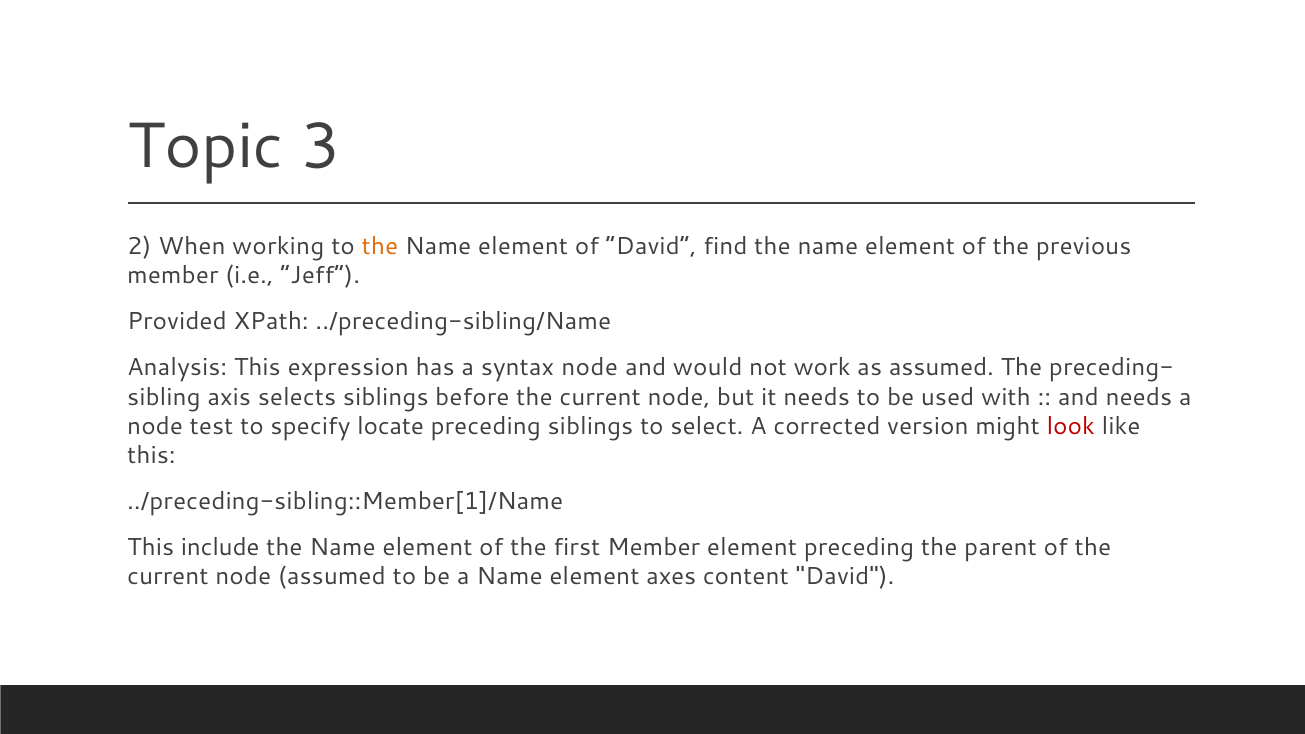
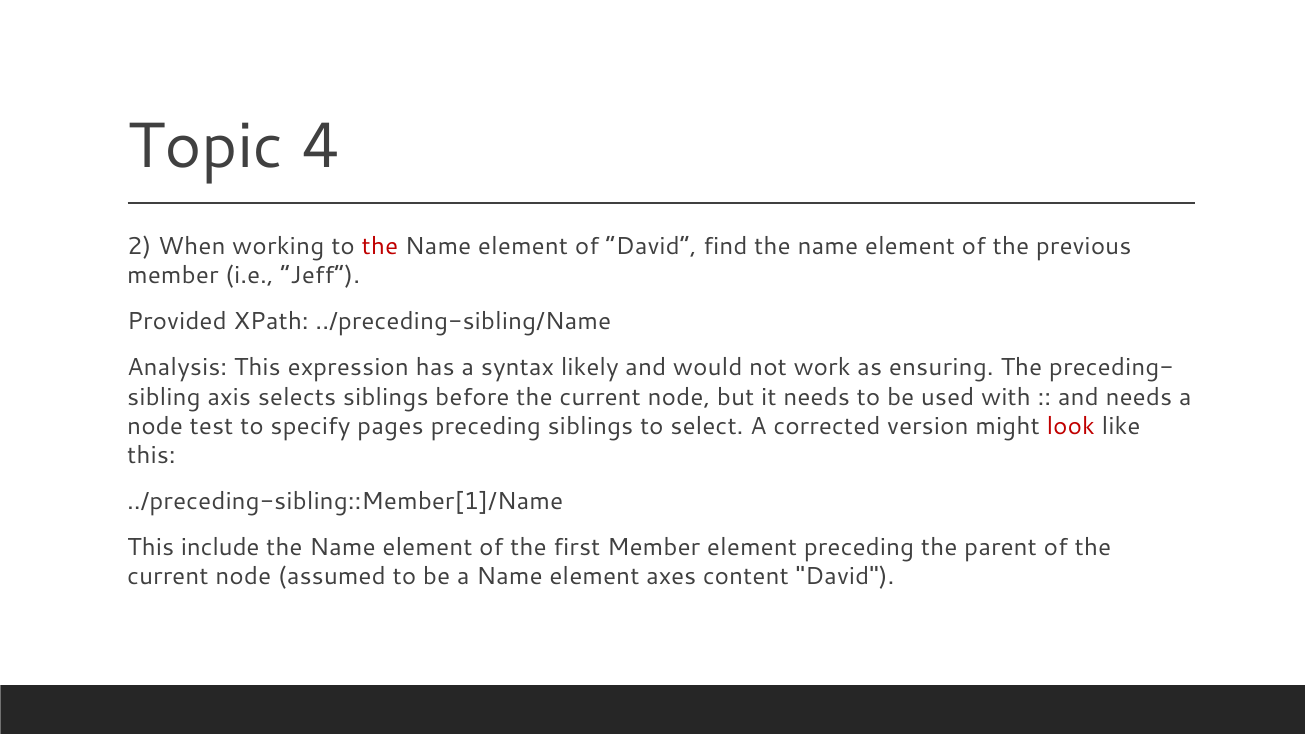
3: 3 -> 4
the at (380, 247) colour: orange -> red
syntax node: node -> likely
as assumed: assumed -> ensuring
locate: locate -> pages
